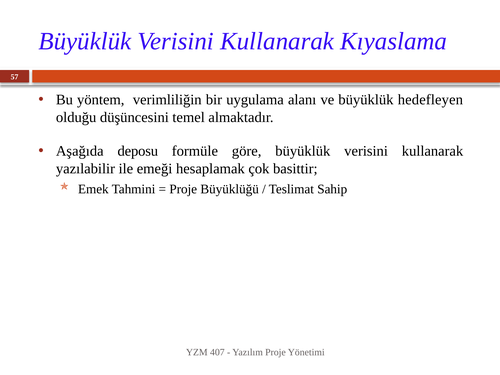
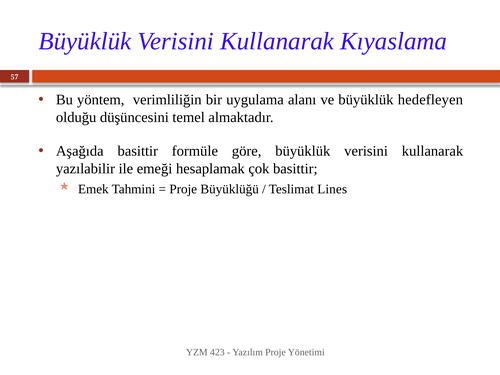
Aşağıda deposu: deposu -> basittir
Sahip: Sahip -> Lines
407: 407 -> 423
